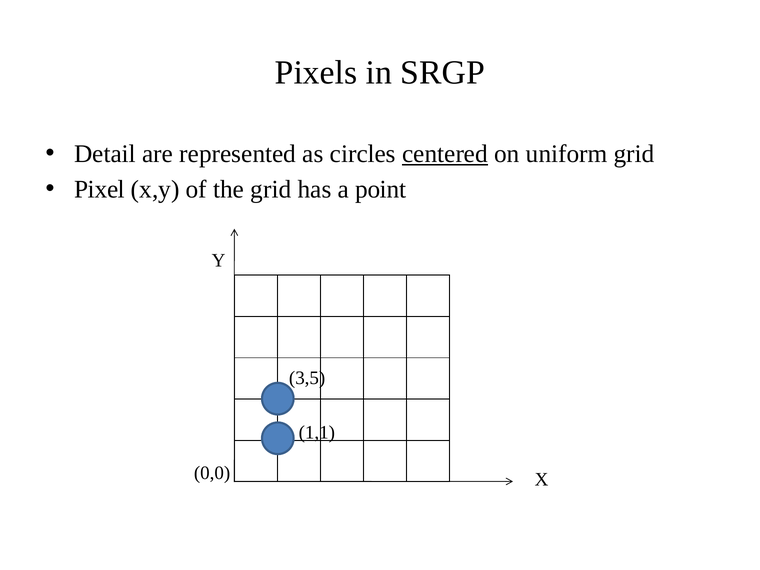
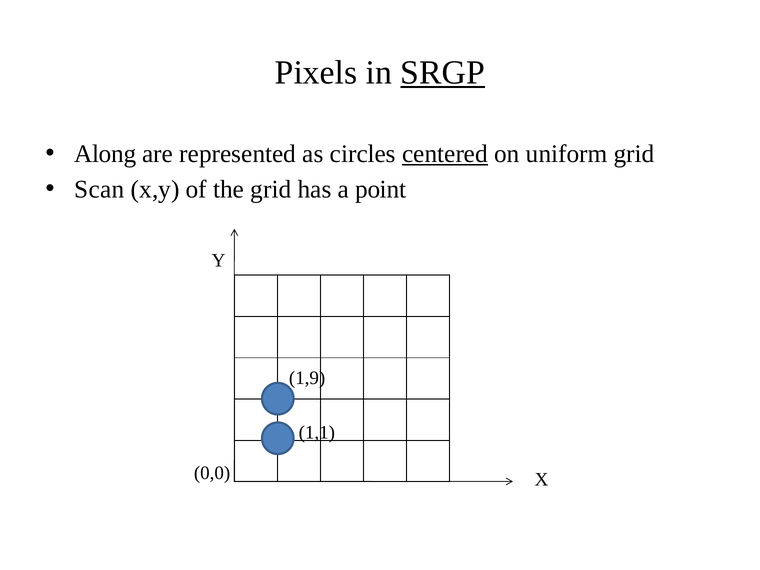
SRGP underline: none -> present
Detail: Detail -> Along
Pixel: Pixel -> Scan
3,5: 3,5 -> 1,9
